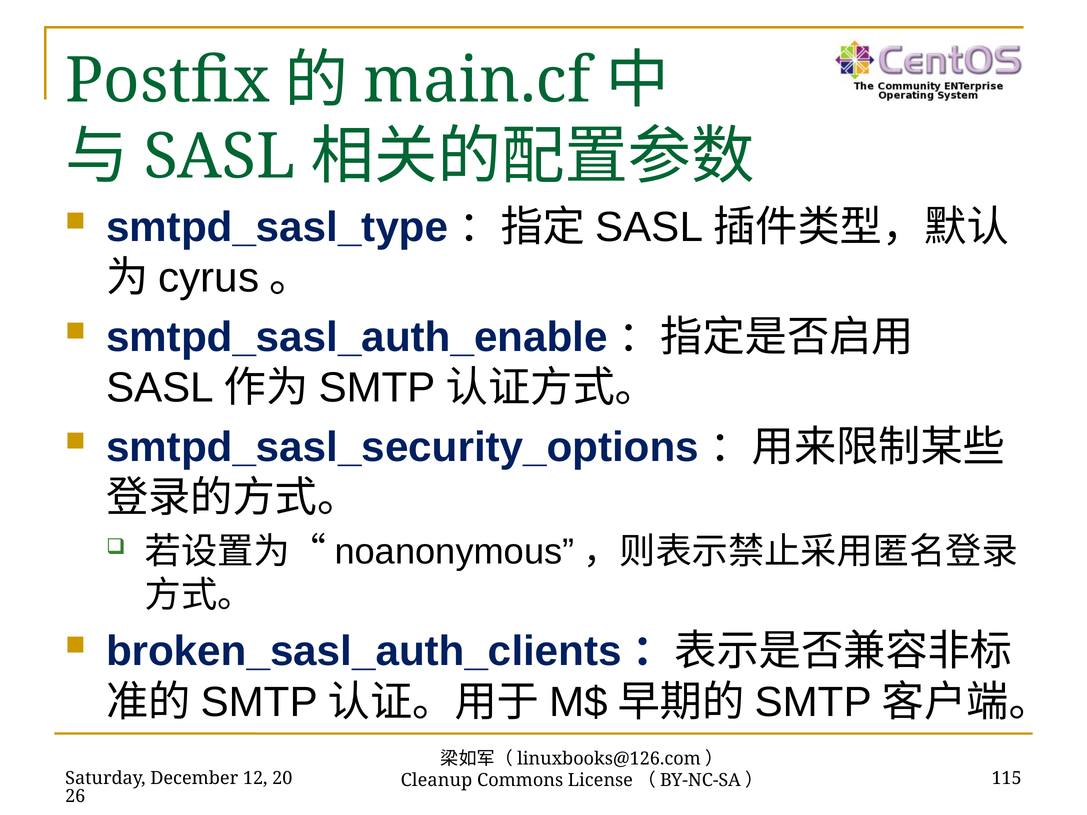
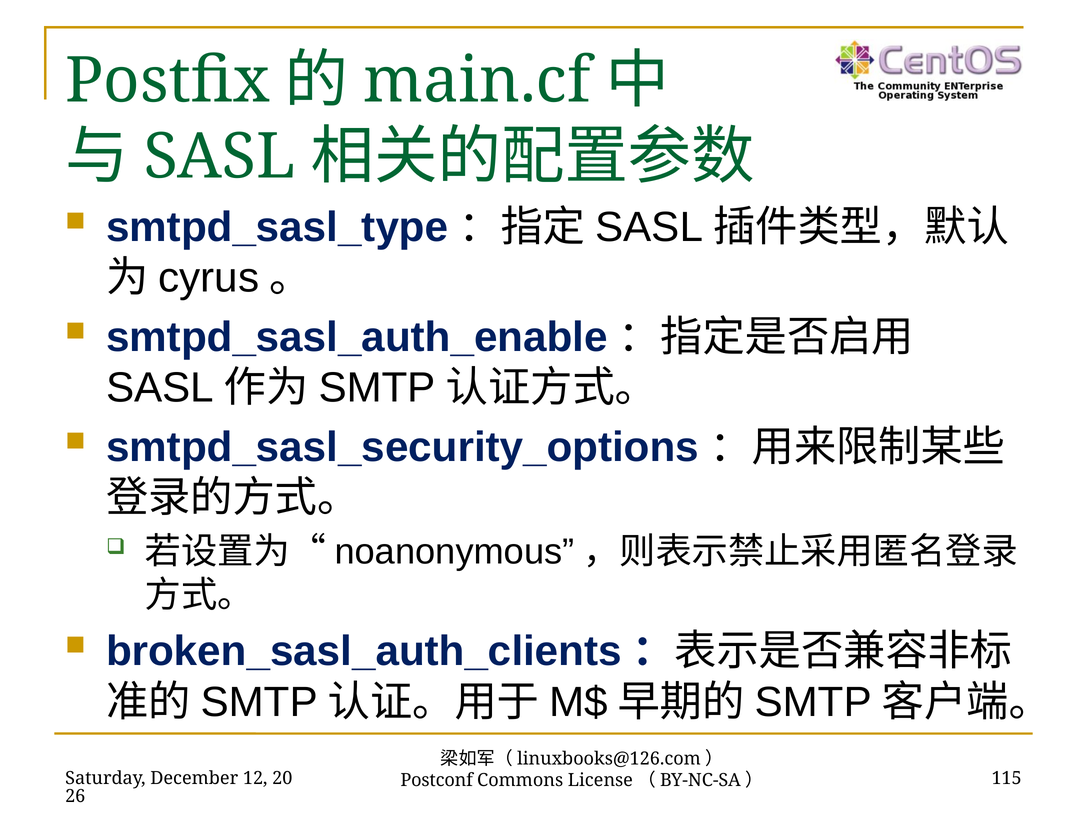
Cleanup: Cleanup -> Postconf
